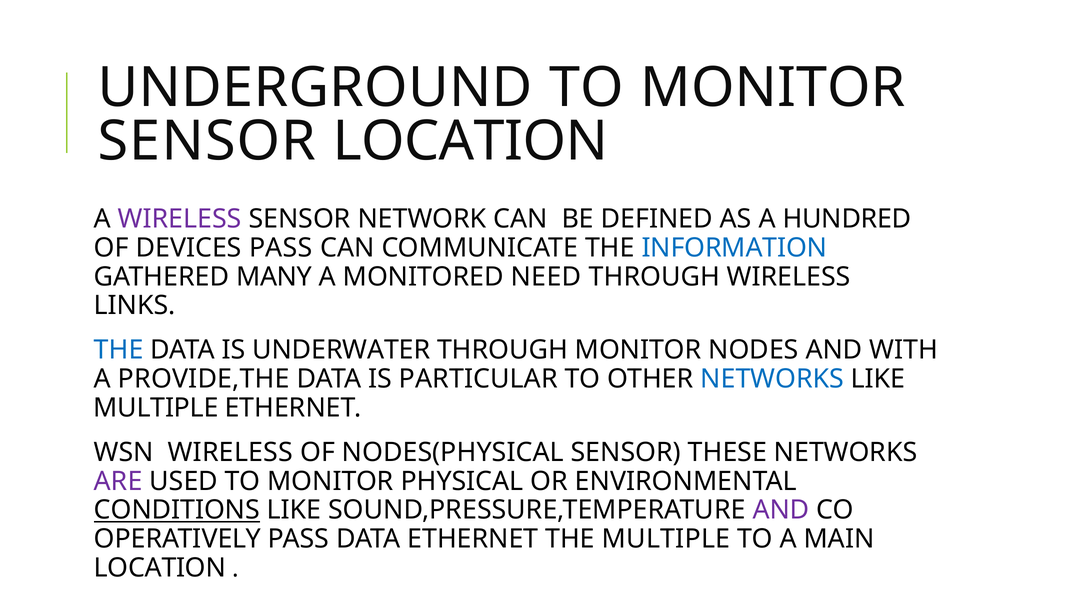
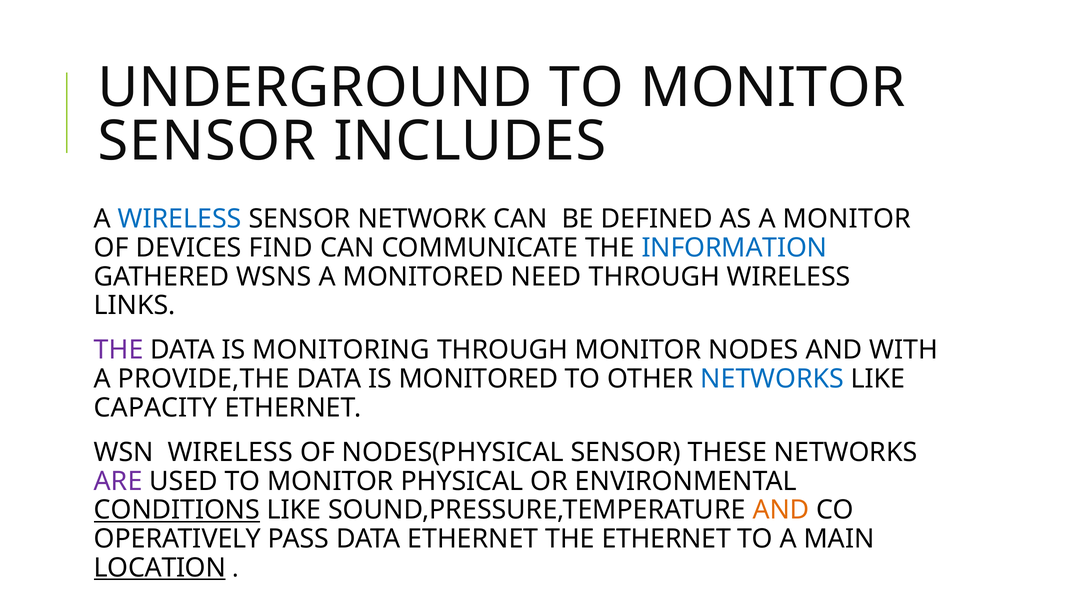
SENSOR LOCATION: LOCATION -> INCLUDES
WIRELESS at (180, 219) colour: purple -> blue
A HUNDRED: HUNDRED -> MONITOR
DEVICES PASS: PASS -> FIND
MANY: MANY -> WSNS
THE at (119, 350) colour: blue -> purple
UNDERWATER: UNDERWATER -> MONITORING
IS PARTICULAR: PARTICULAR -> MONITORED
MULTIPLE at (156, 408): MULTIPLE -> CAPACITY
AND at (781, 510) colour: purple -> orange
THE MULTIPLE: MULTIPLE -> ETHERNET
LOCATION at (160, 568) underline: none -> present
